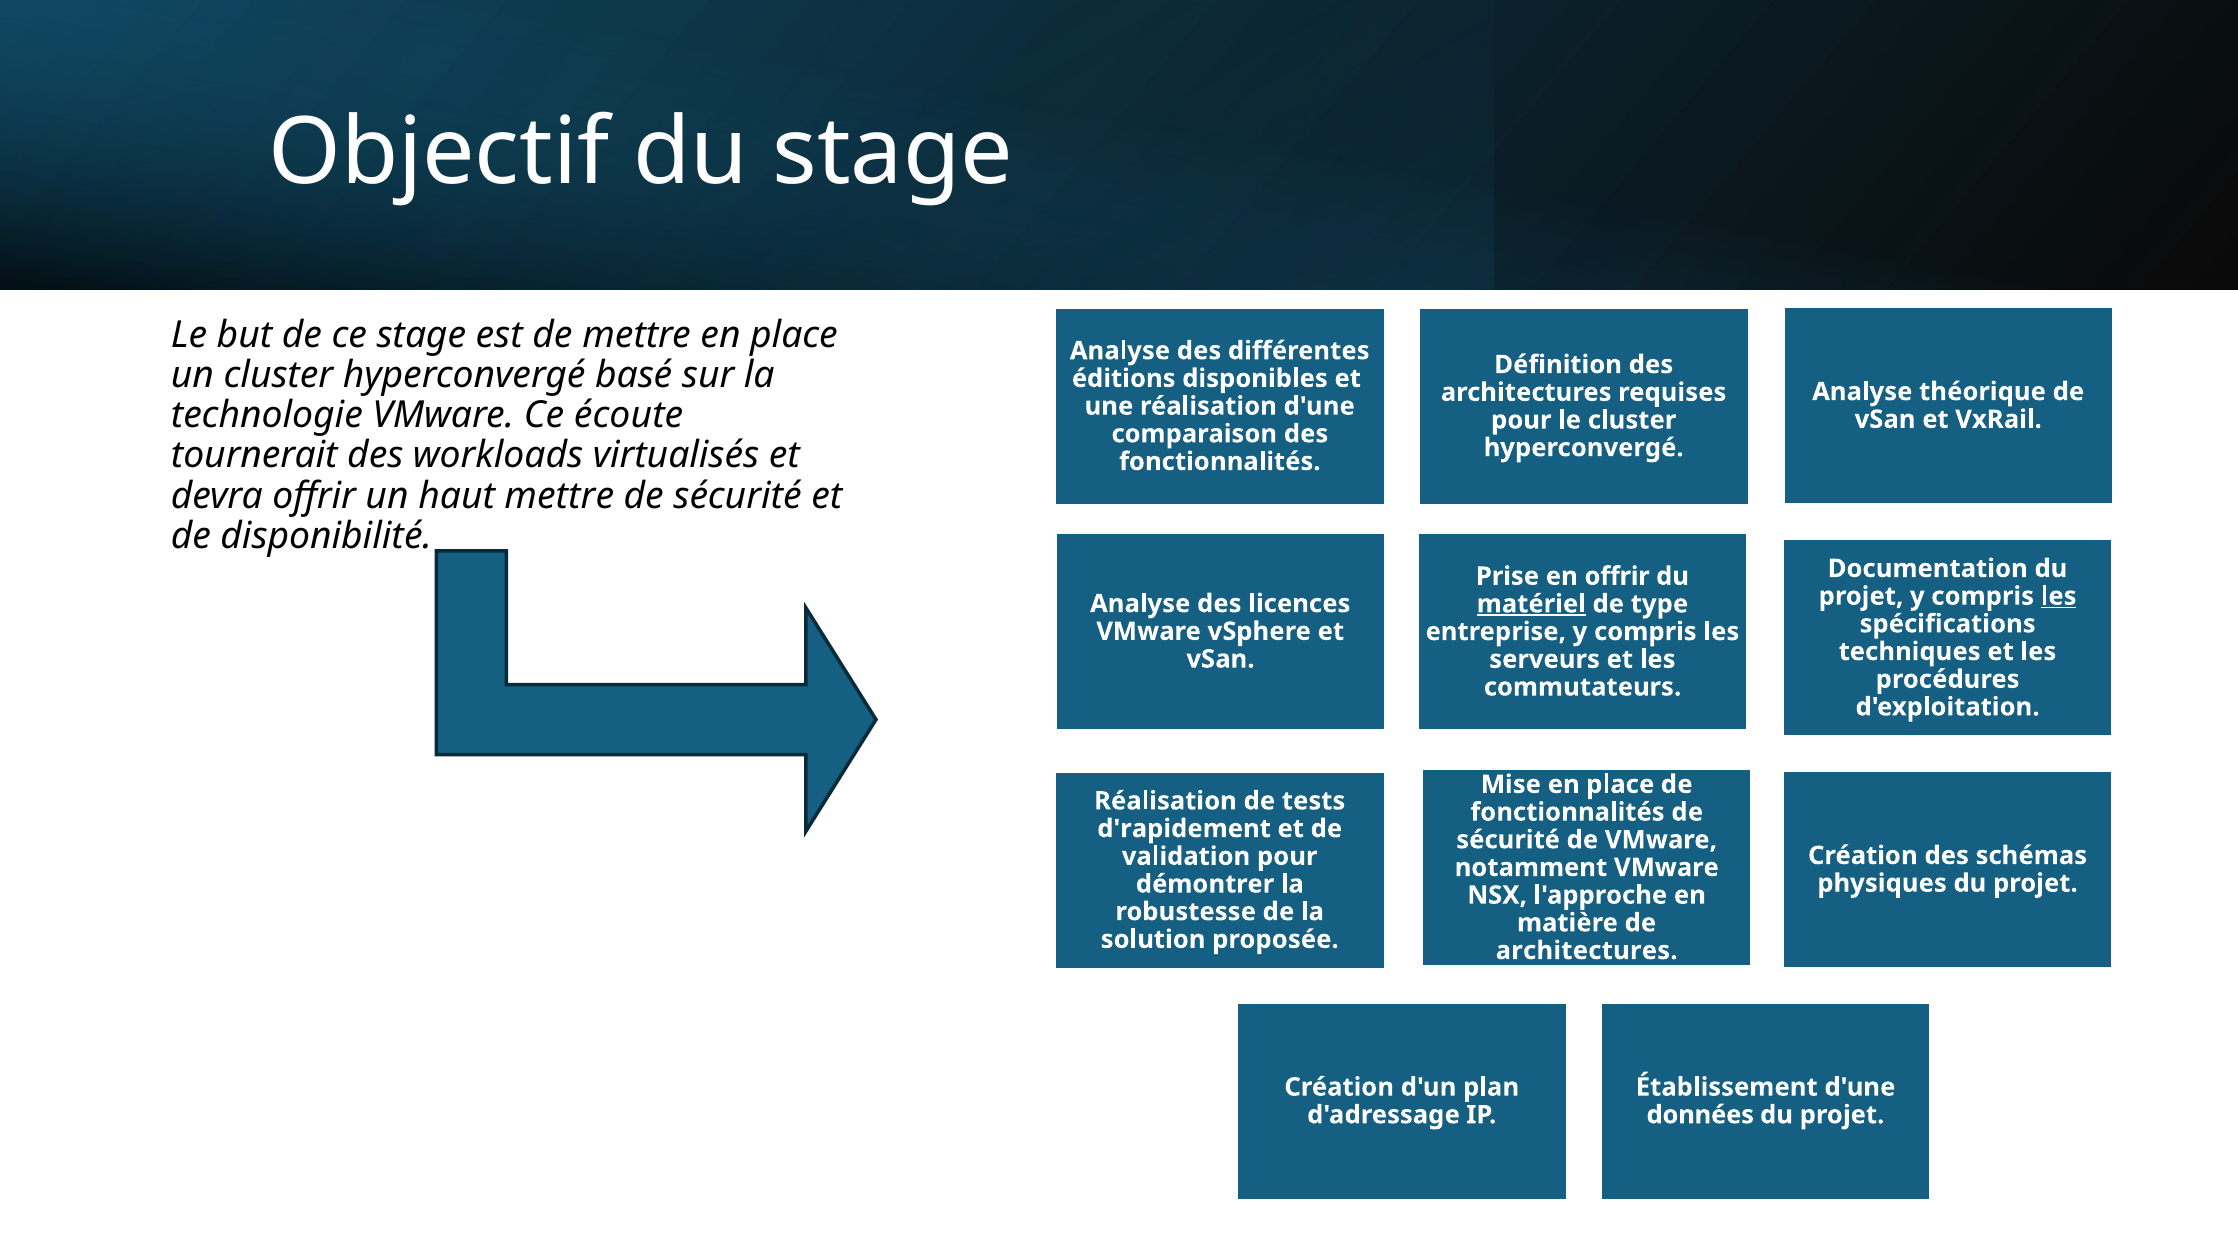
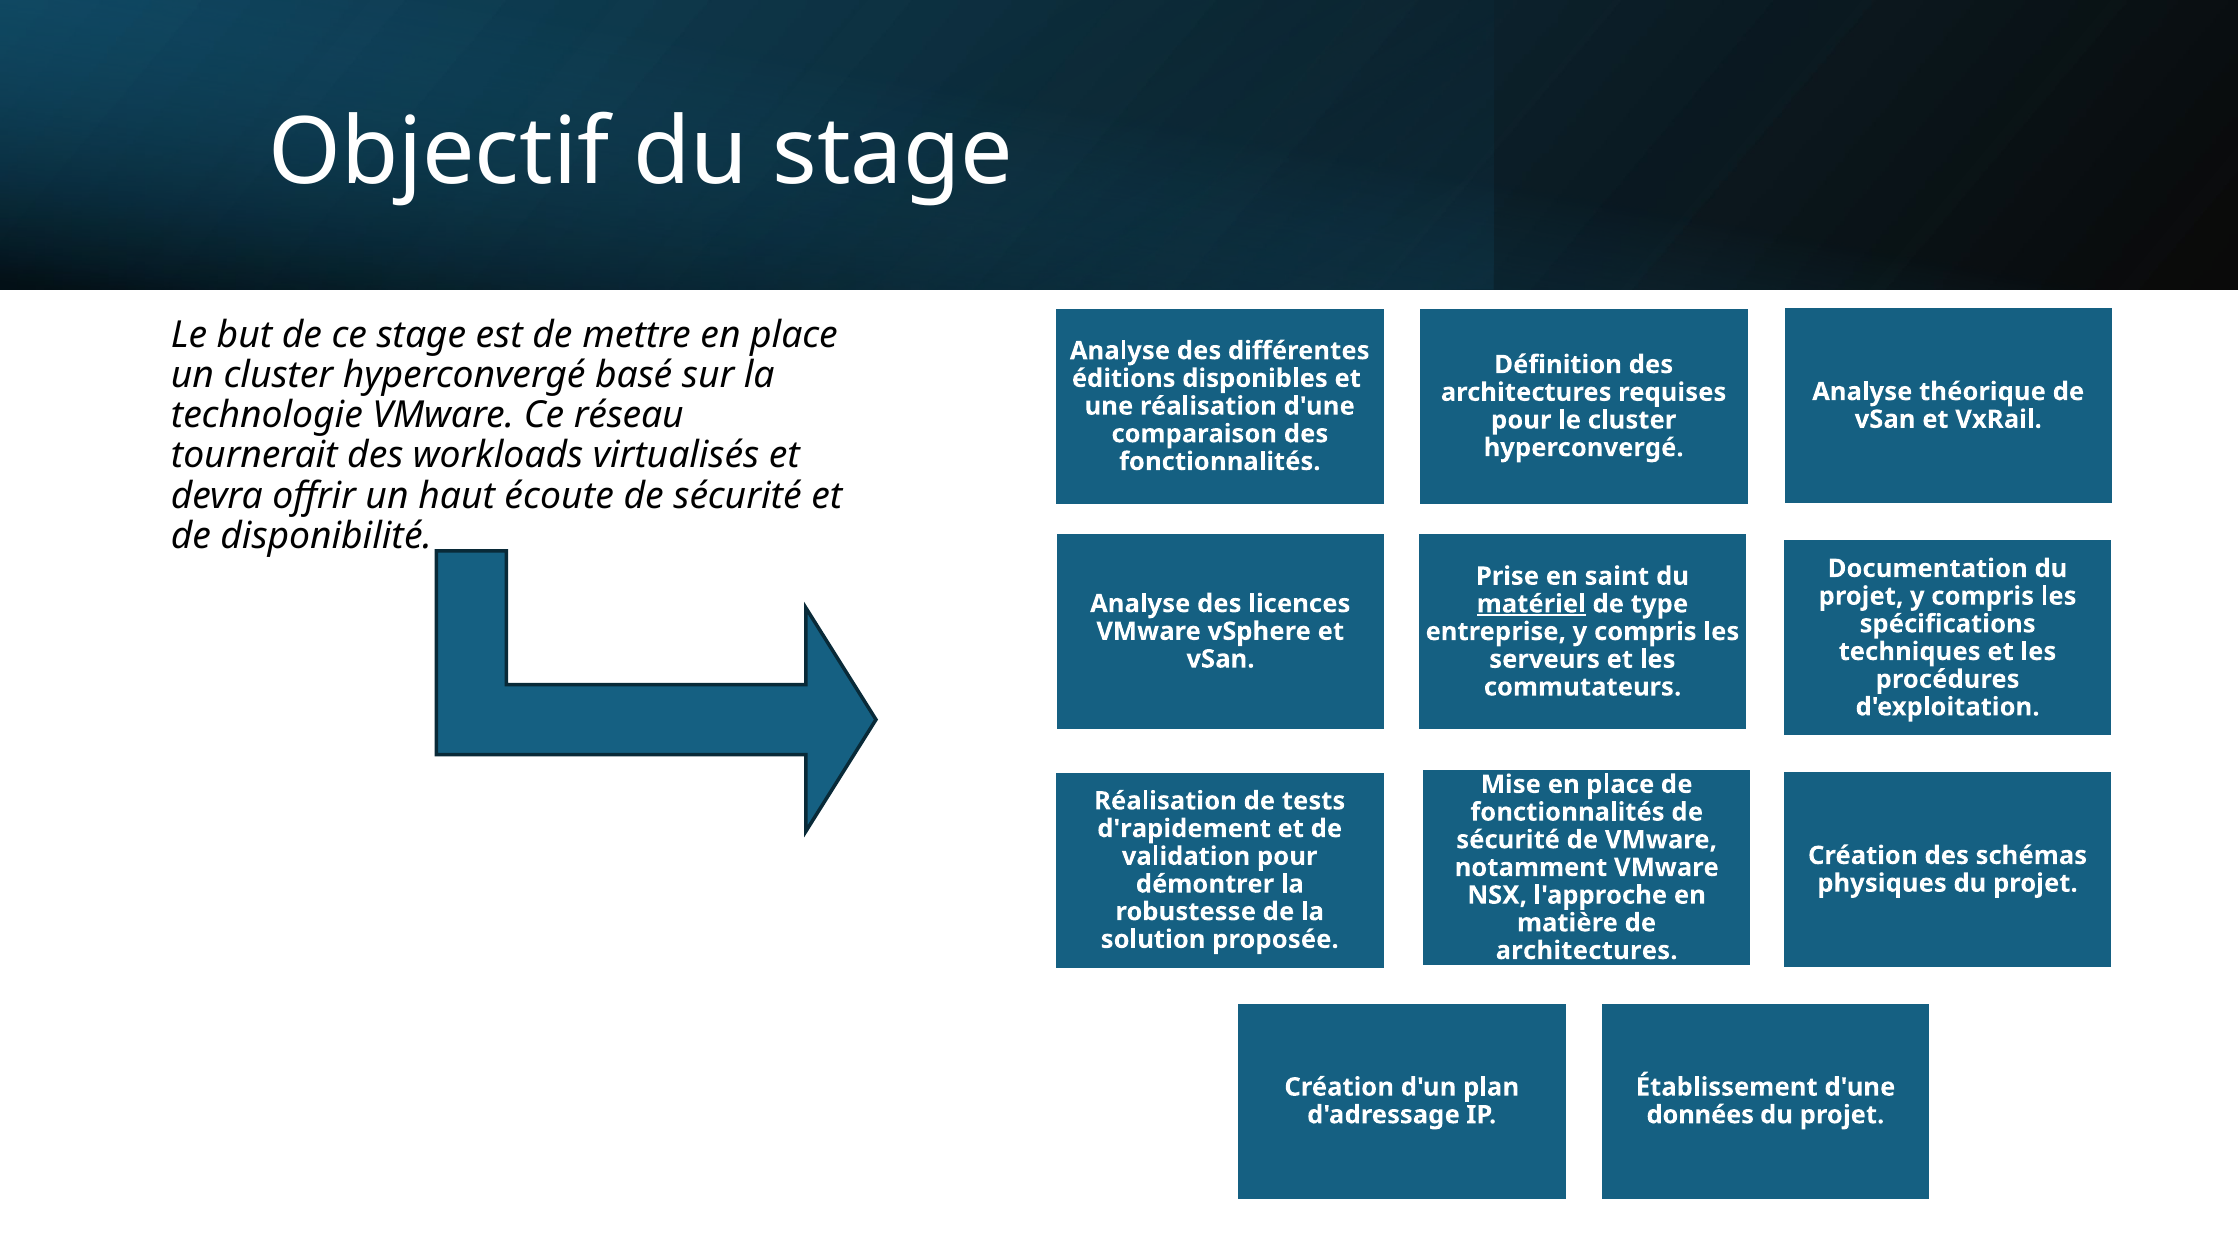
écoute: écoute -> réseau
haut mettre: mettre -> écoute
en offrir: offrir -> saint
les at (2059, 596) underline: present -> none
